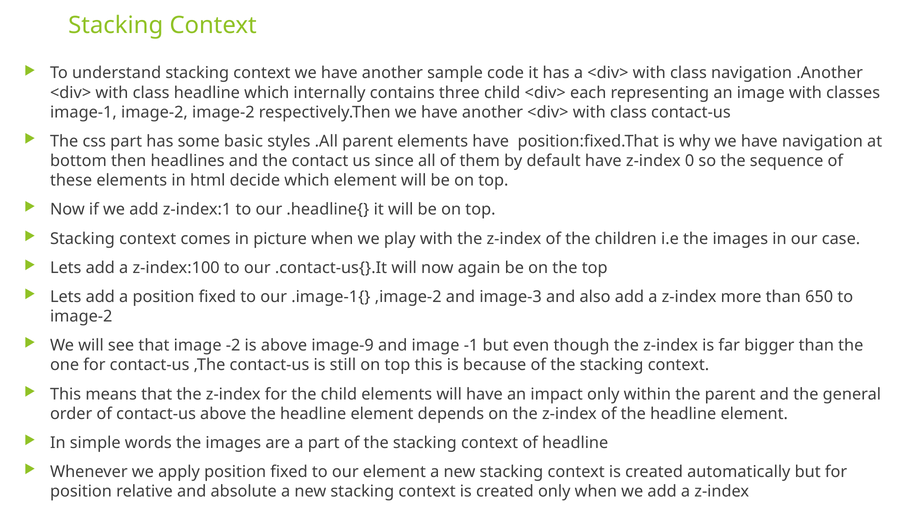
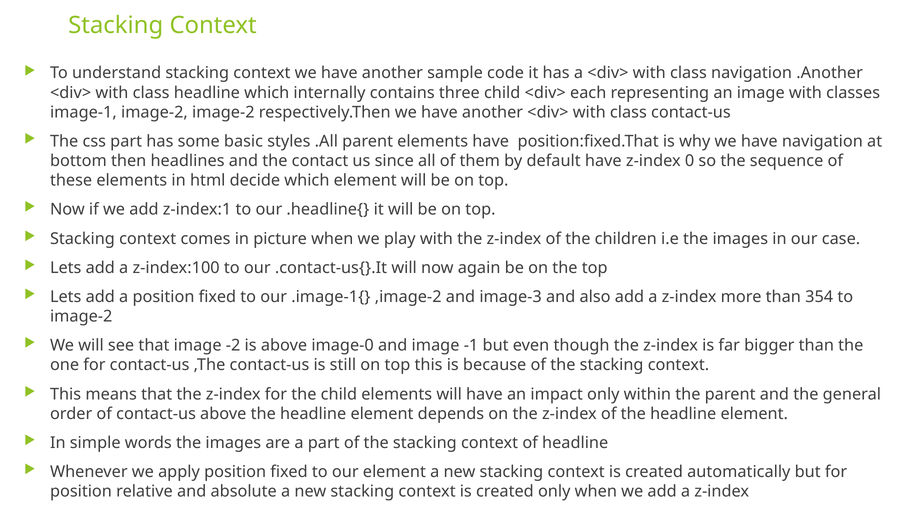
650: 650 -> 354
image-9: image-9 -> image-0
